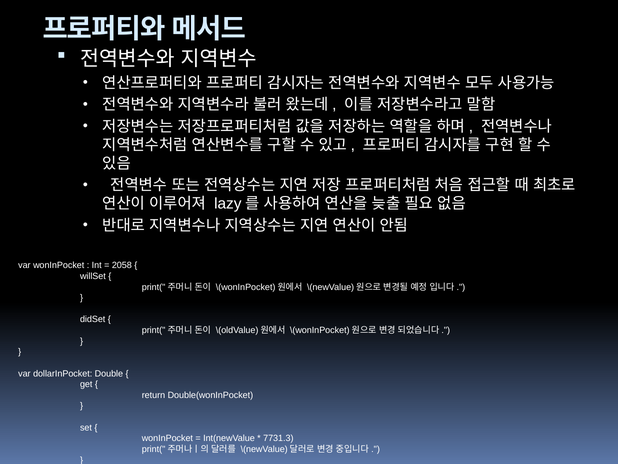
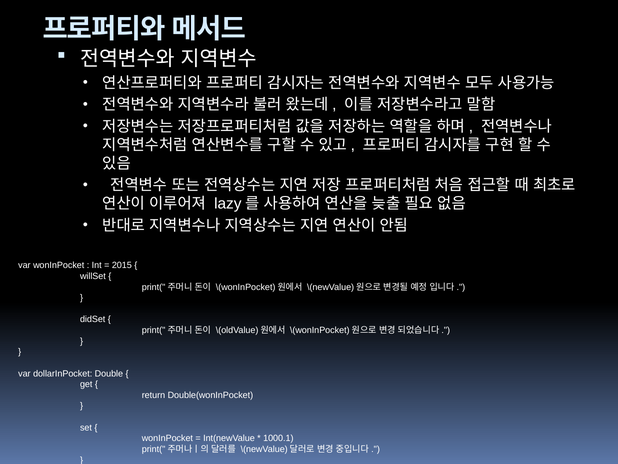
2058: 2058 -> 2015
7731.3: 7731.3 -> 1000.1
